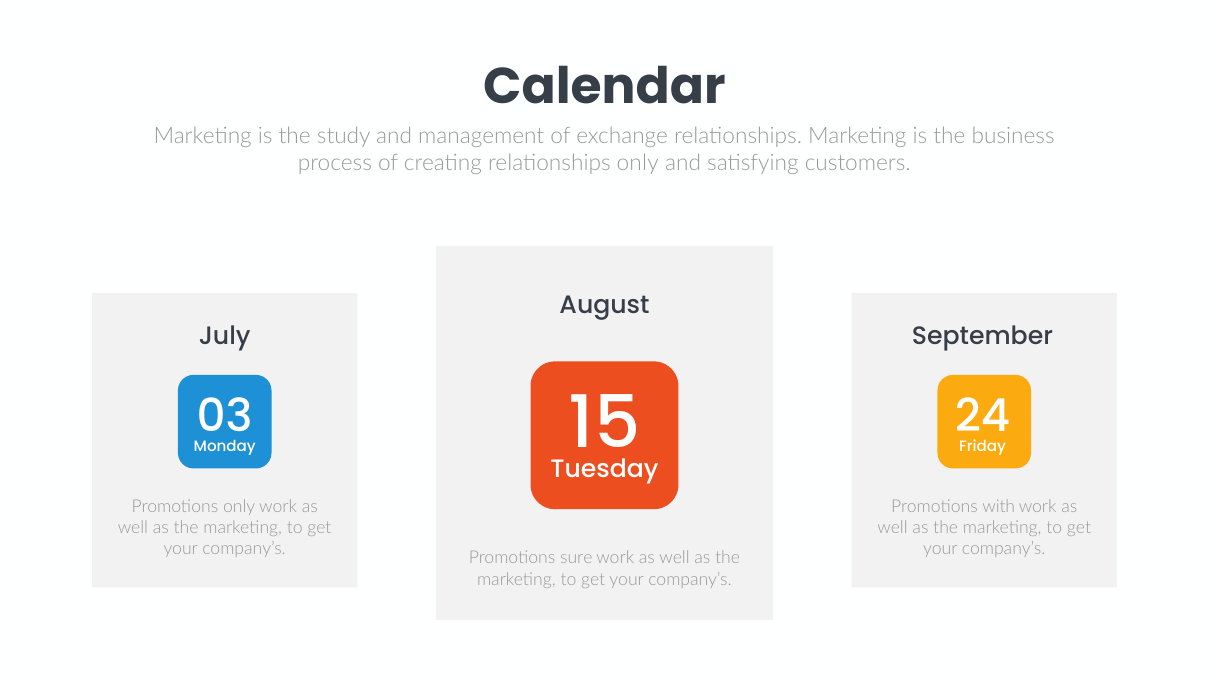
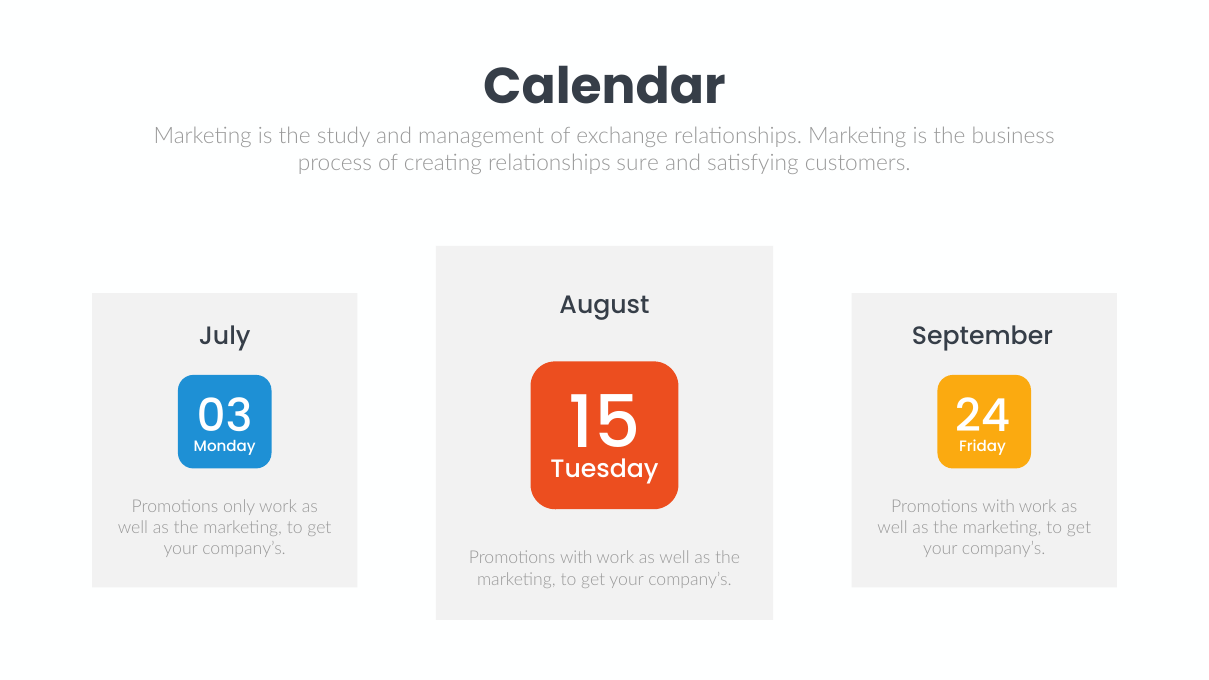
relationships only: only -> sure
sure at (576, 558): sure -> with
